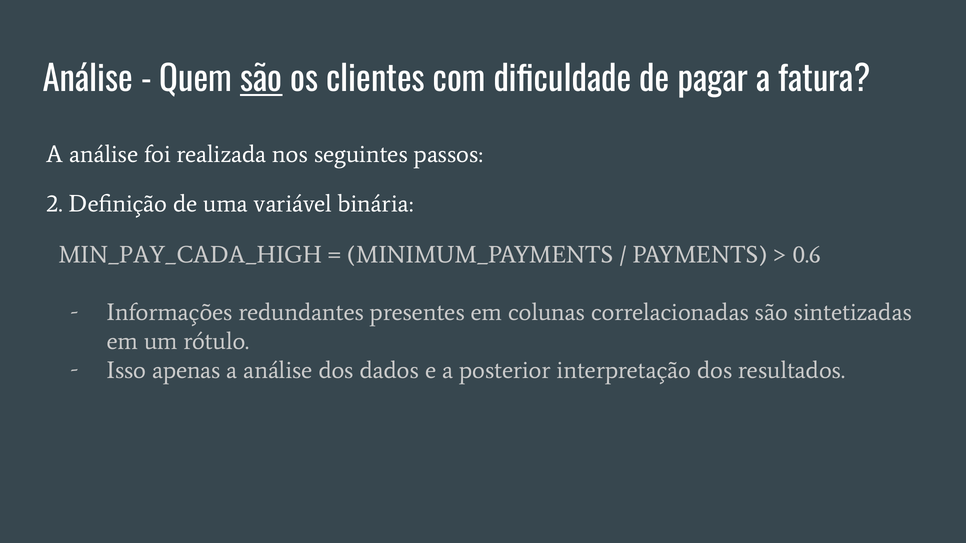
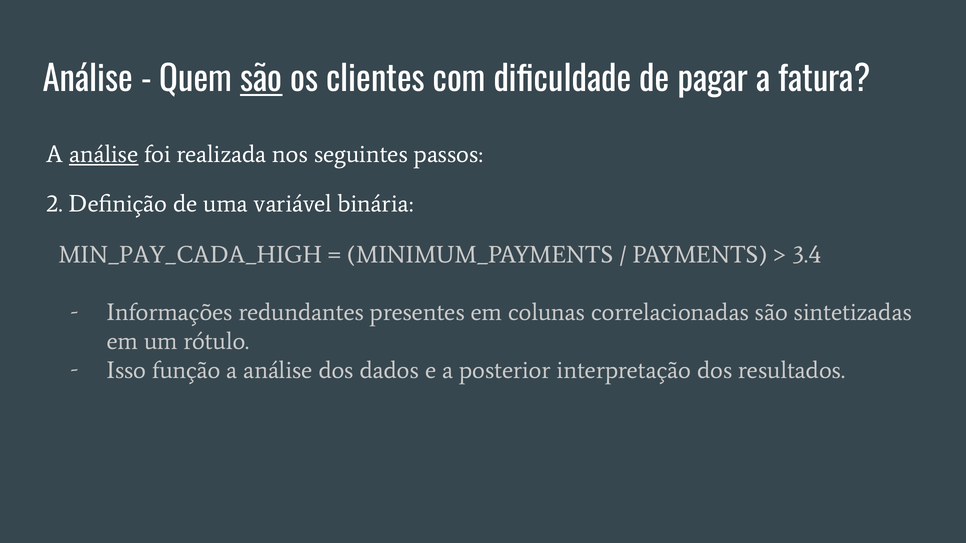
análise at (104, 154) underline: none -> present
0.6: 0.6 -> 3.4
apenas: apenas -> função
